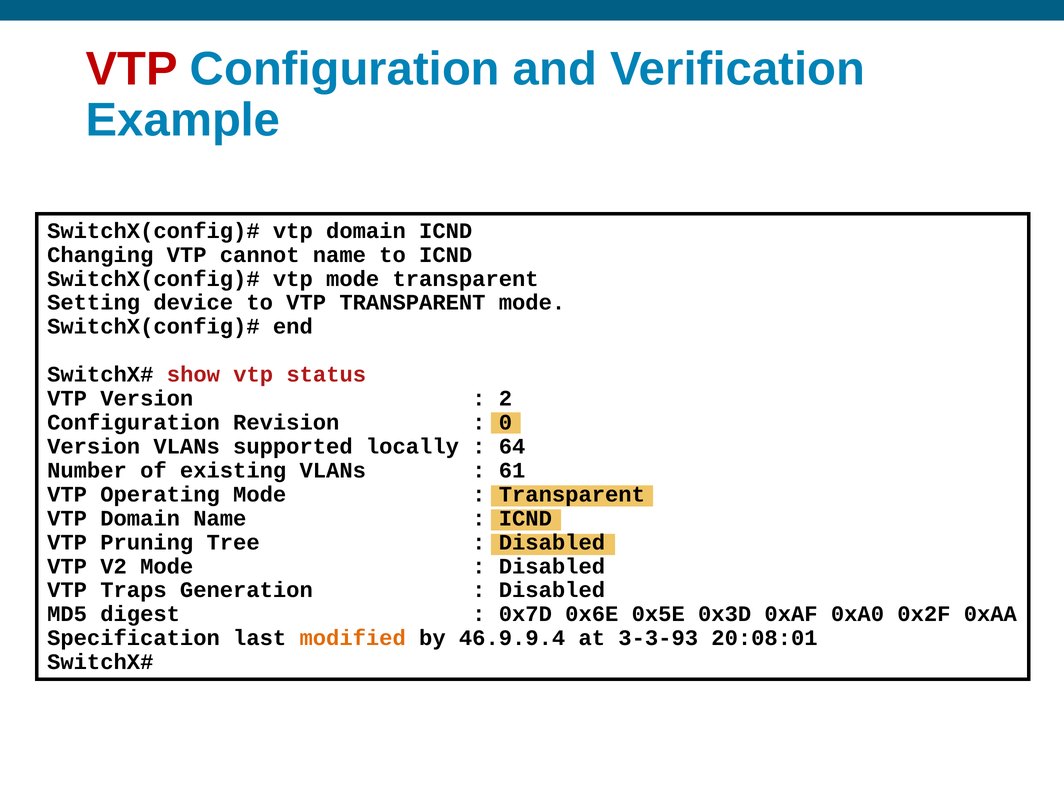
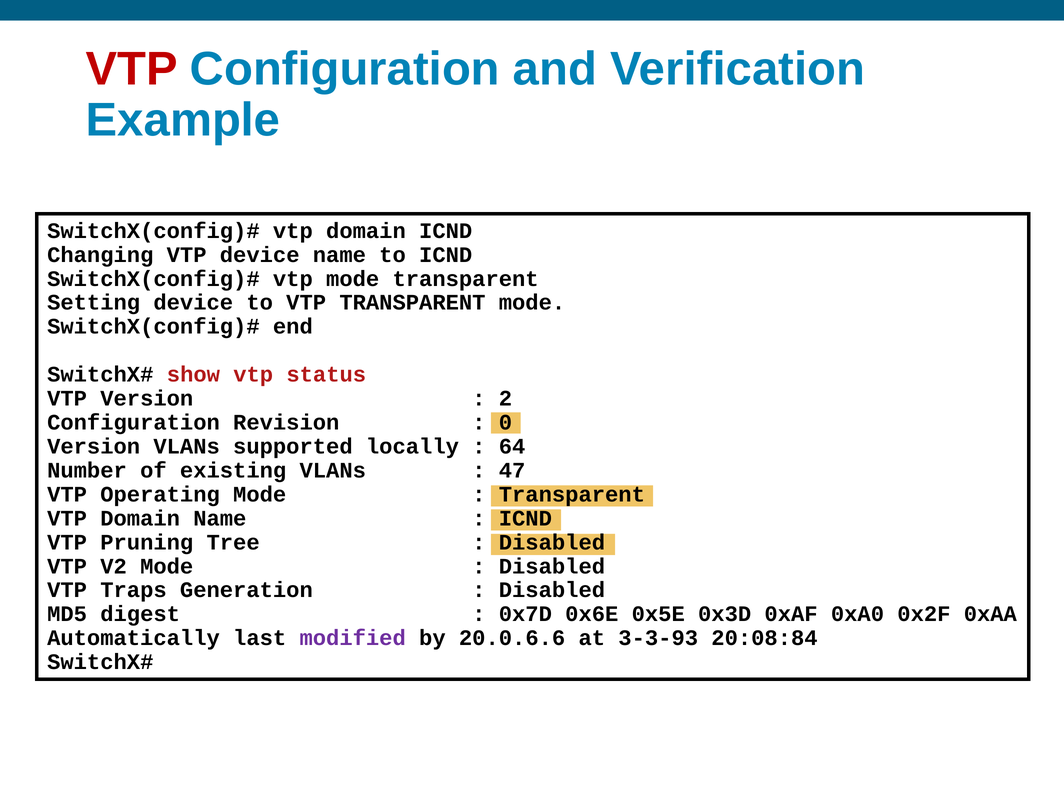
VTP cannot: cannot -> device
61: 61 -> 47
Specification: Specification -> Automatically
modified colour: orange -> purple
46.9.9.4: 46.9.9.4 -> 20.0.6.6
20:08:01: 20:08:01 -> 20:08:84
